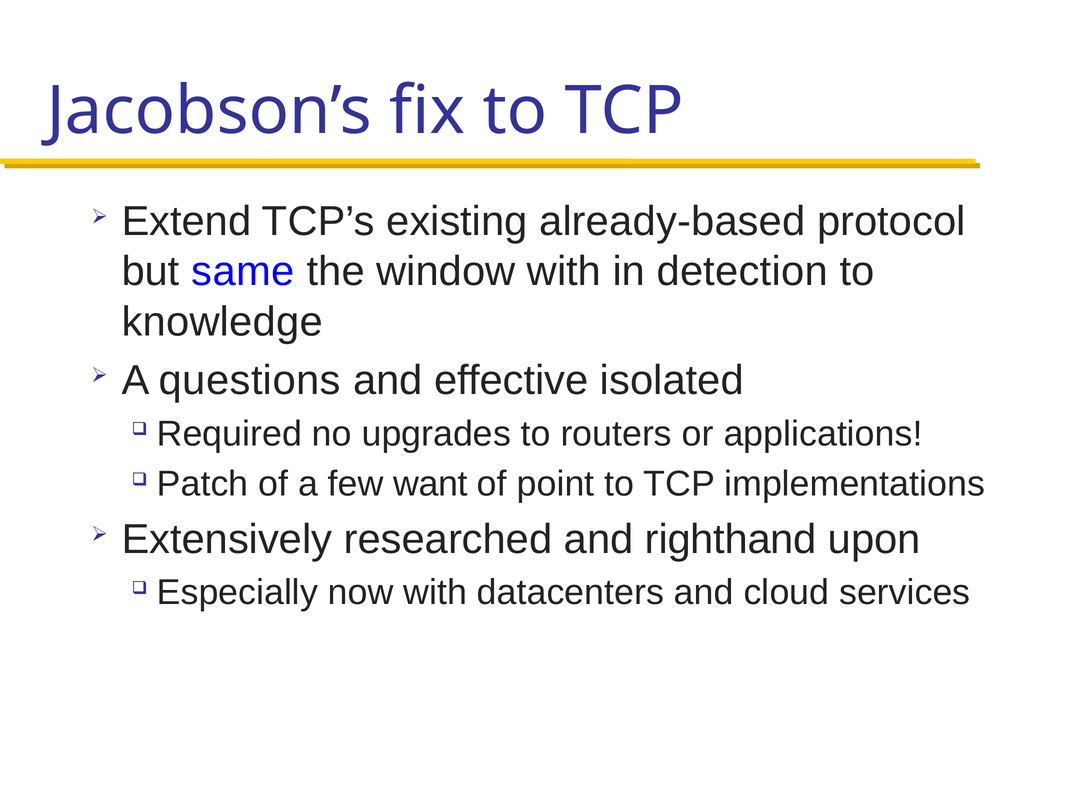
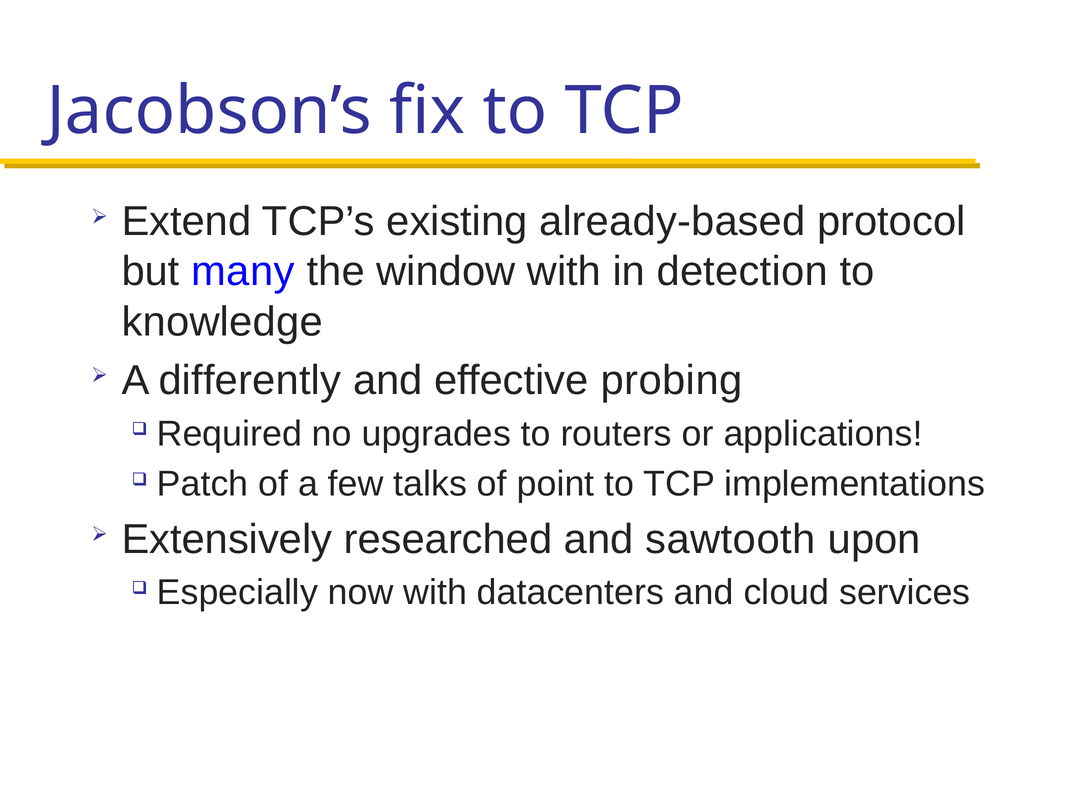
same: same -> many
questions: questions -> differently
isolated: isolated -> probing
want: want -> talks
righthand: righthand -> sawtooth
